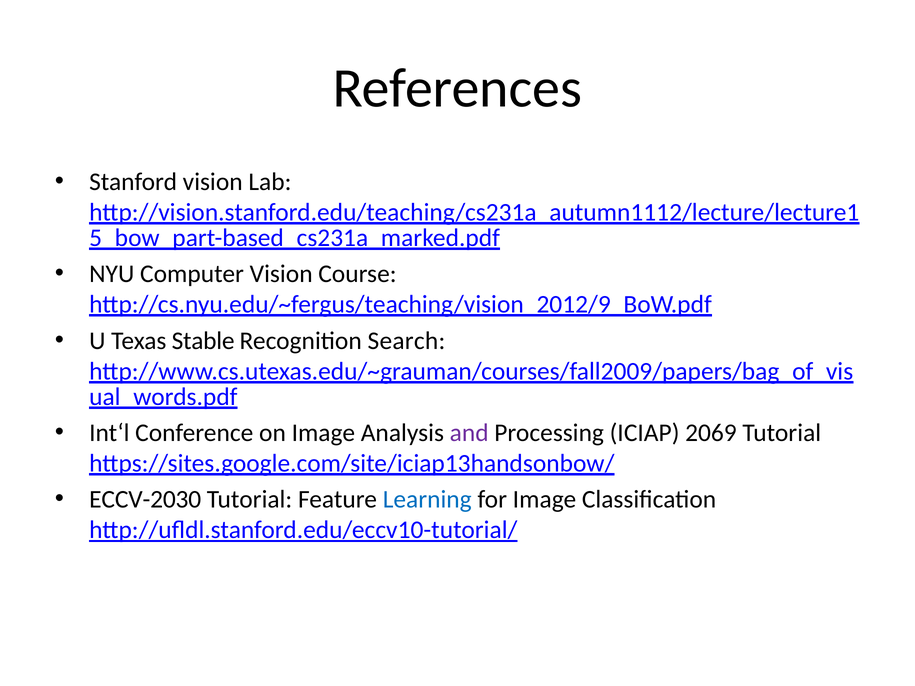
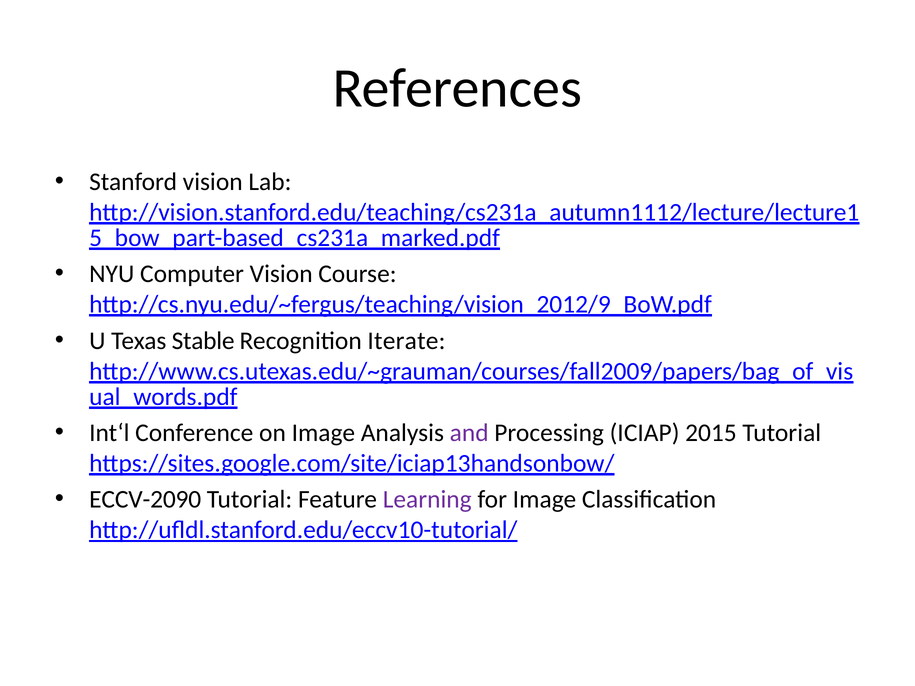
Search: Search -> Iterate
2069: 2069 -> 2015
ECCV-2030: ECCV-2030 -> ECCV-2090
Learning colour: blue -> purple
